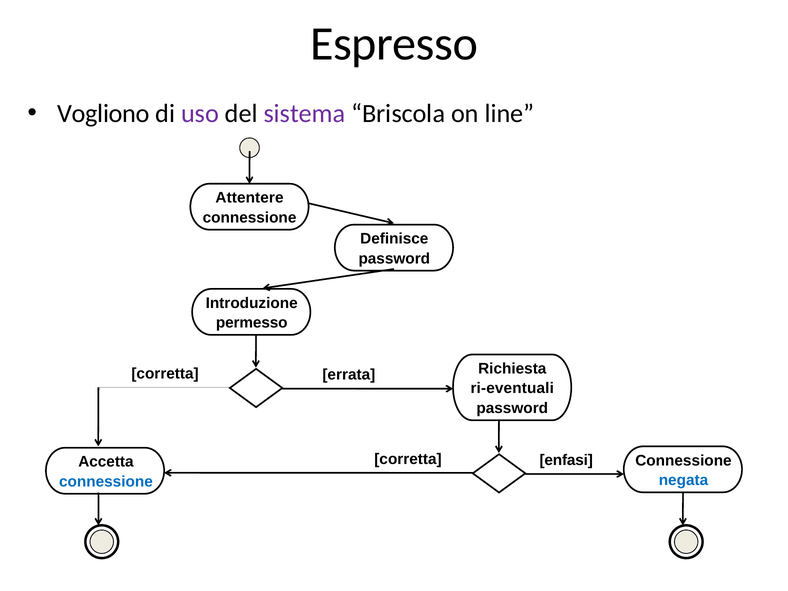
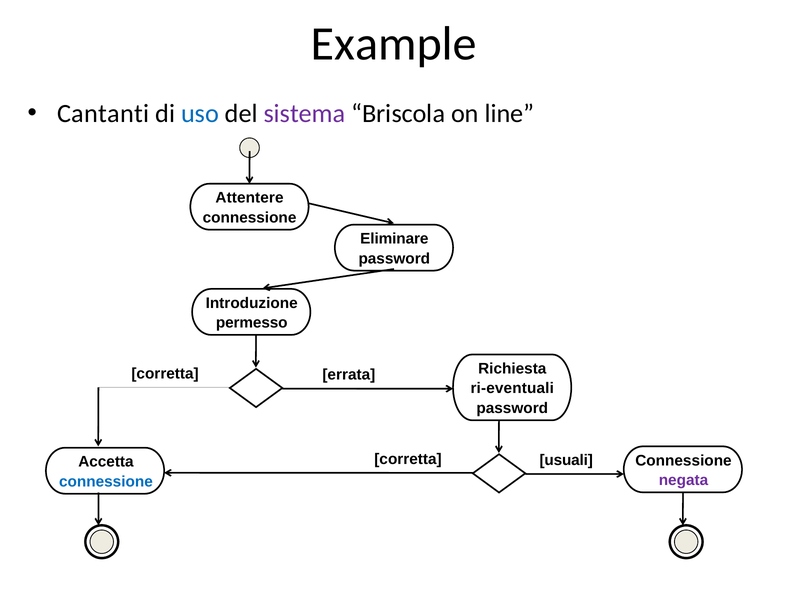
Espresso: Espresso -> Example
Vogliono: Vogliono -> Cantanti
uso colour: purple -> blue
Definisce: Definisce -> Eliminare
enfasi: enfasi -> usuali
negata colour: blue -> purple
